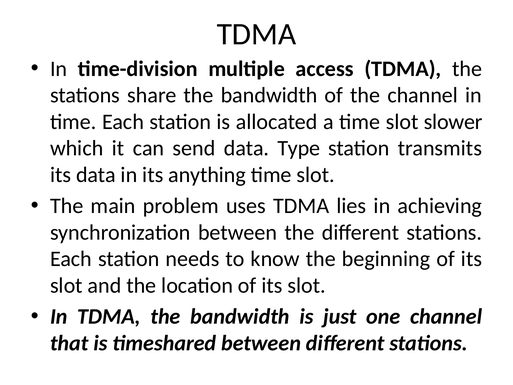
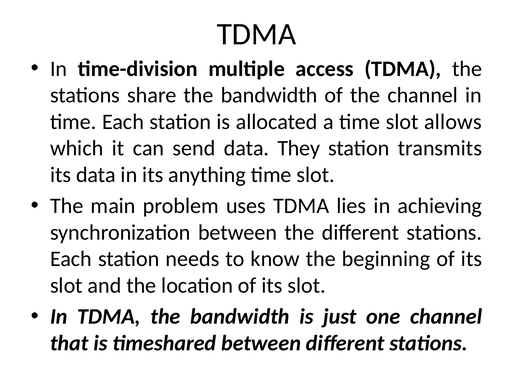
slower: slower -> allows
Type: Type -> They
